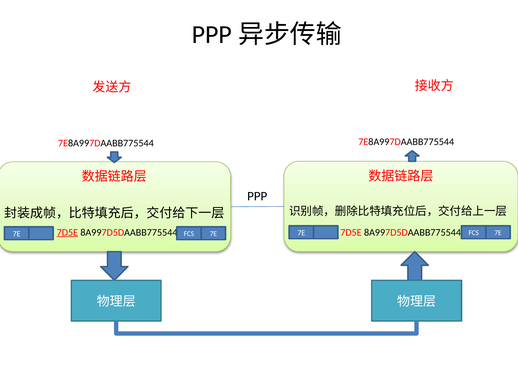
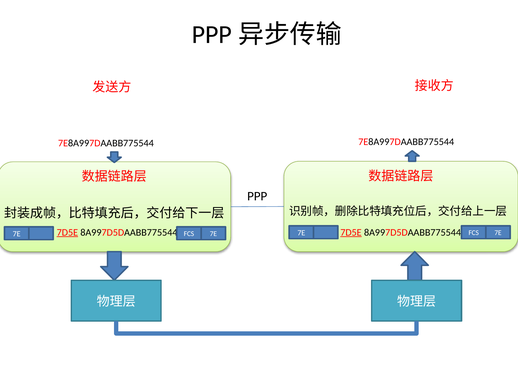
7D5E at (351, 232) underline: none -> present
